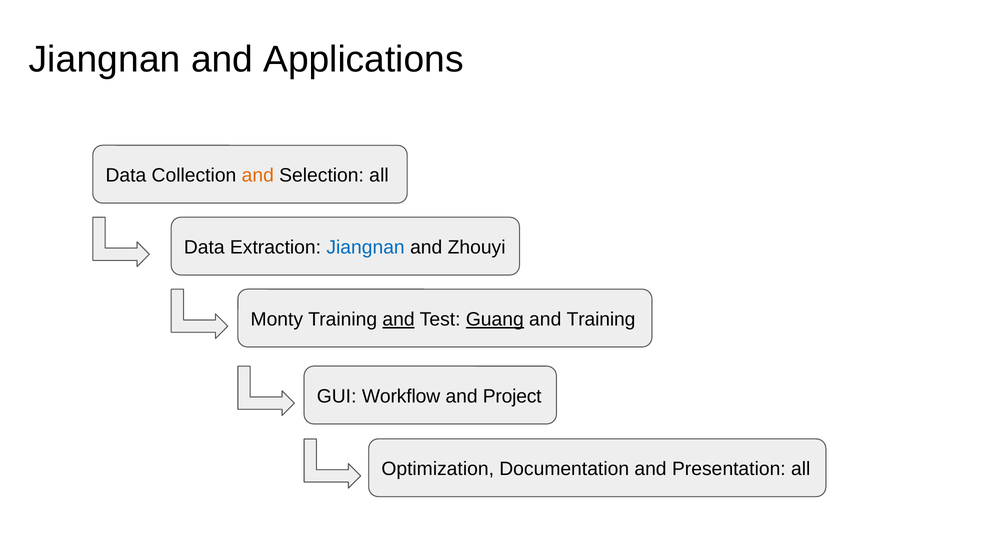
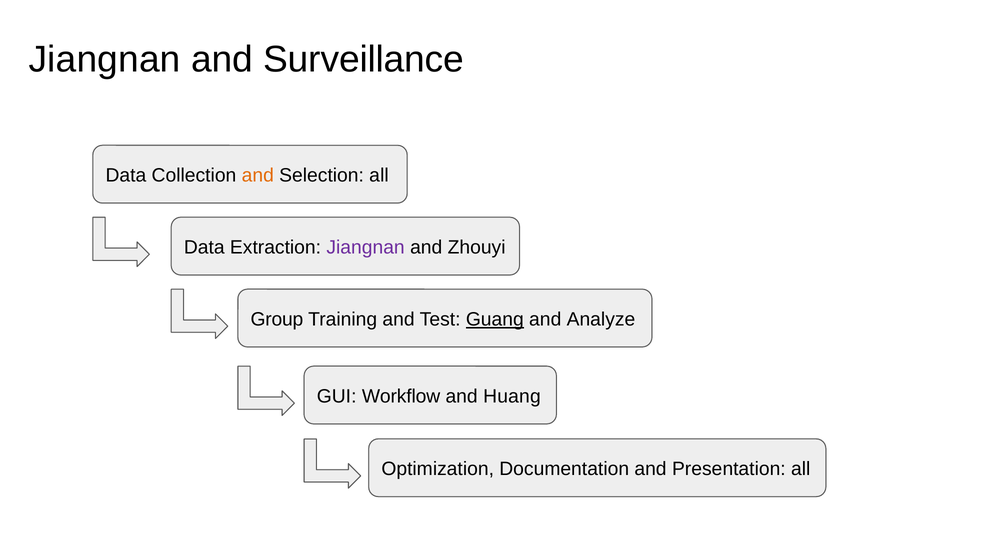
Applications: Applications -> Surveillance
Jiangnan at (366, 247) colour: blue -> purple
Monty: Monty -> Group
and at (399, 319) underline: present -> none
and Training: Training -> Analyze
Project: Project -> Huang
